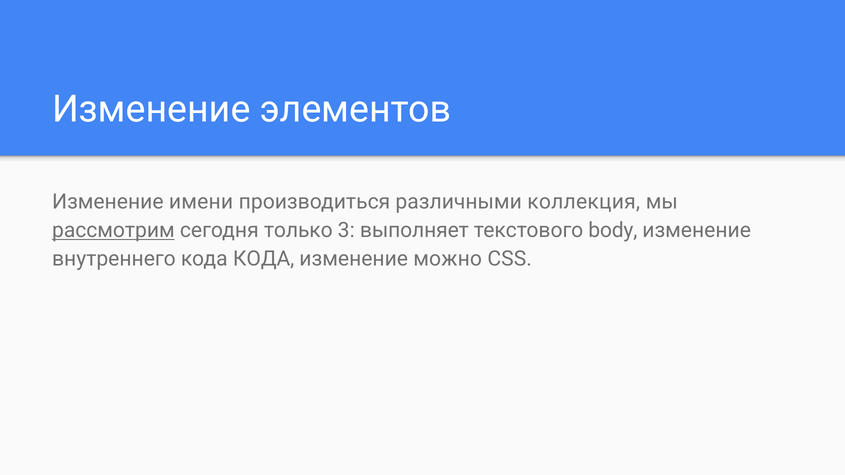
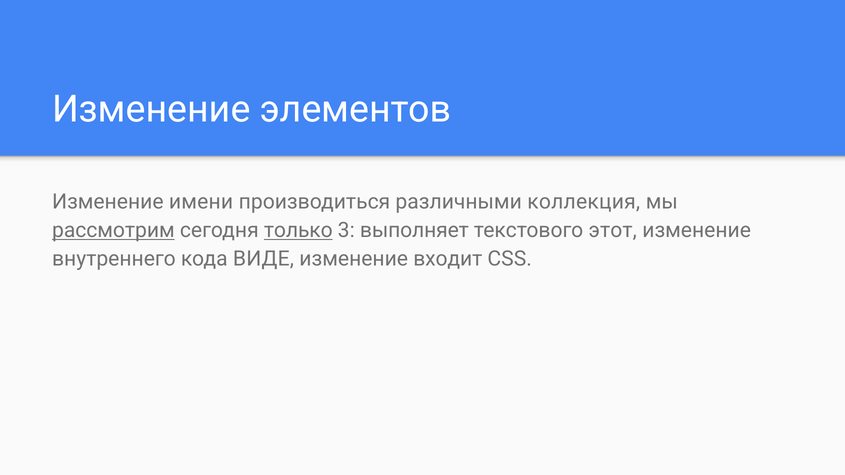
только underline: none -> present
body: body -> этот
кода КОДА: КОДА -> ВИДЕ
можно: можно -> входит
